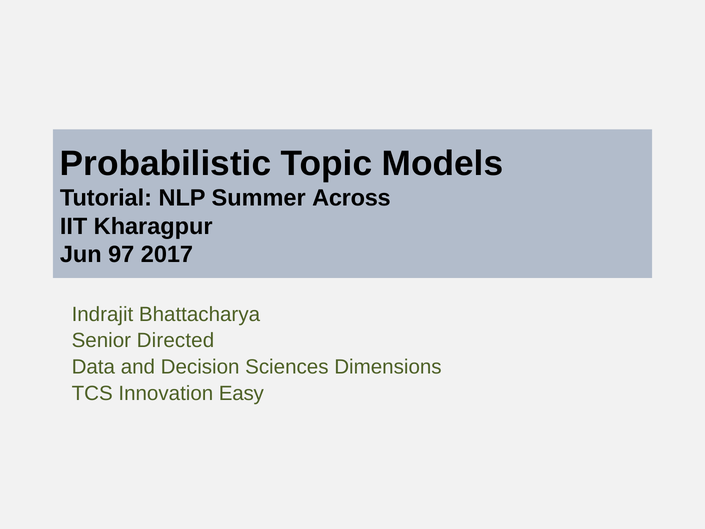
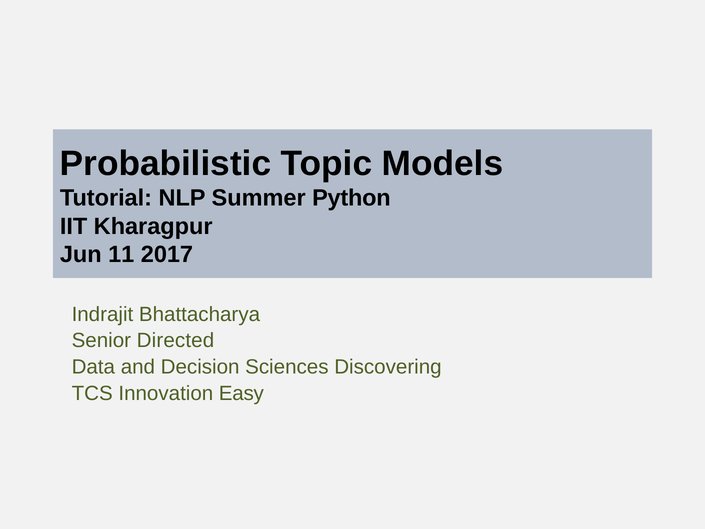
Across: Across -> Python
97: 97 -> 11
Dimensions: Dimensions -> Discovering
